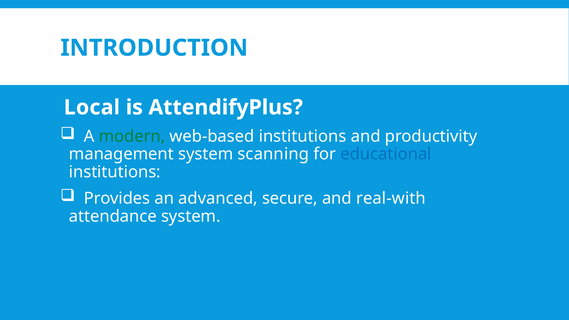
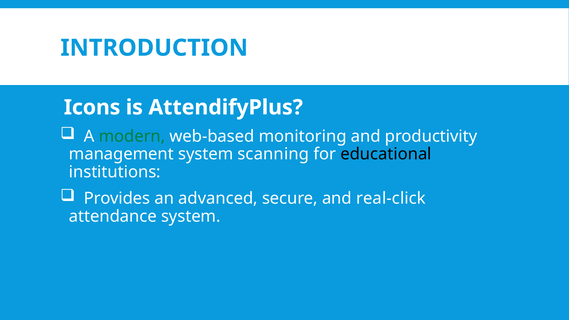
Local: Local -> Icons
web-based institutions: institutions -> monitoring
educational colour: blue -> black
real-with: real-with -> real-click
